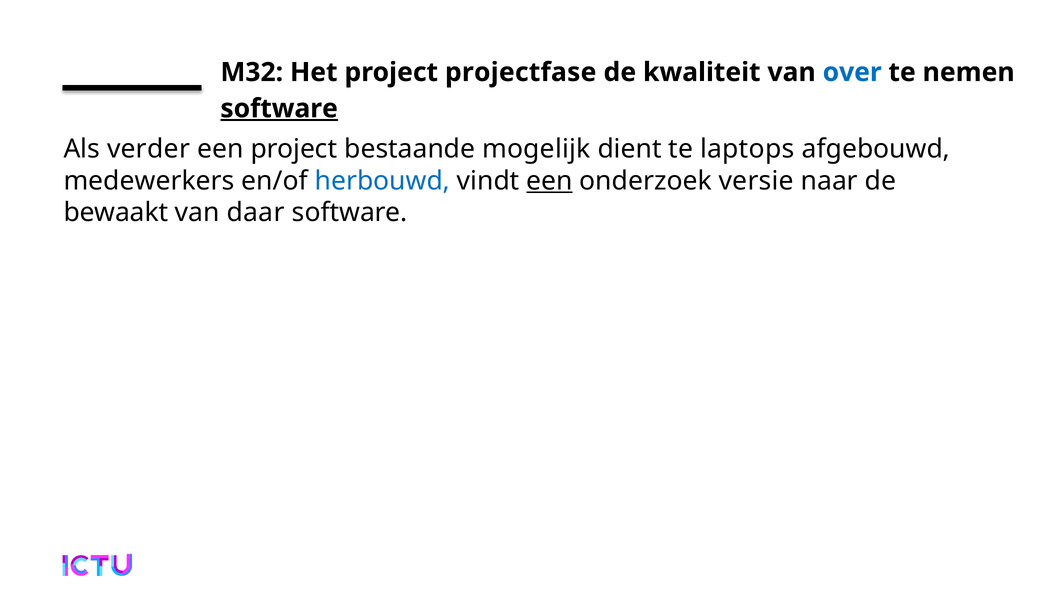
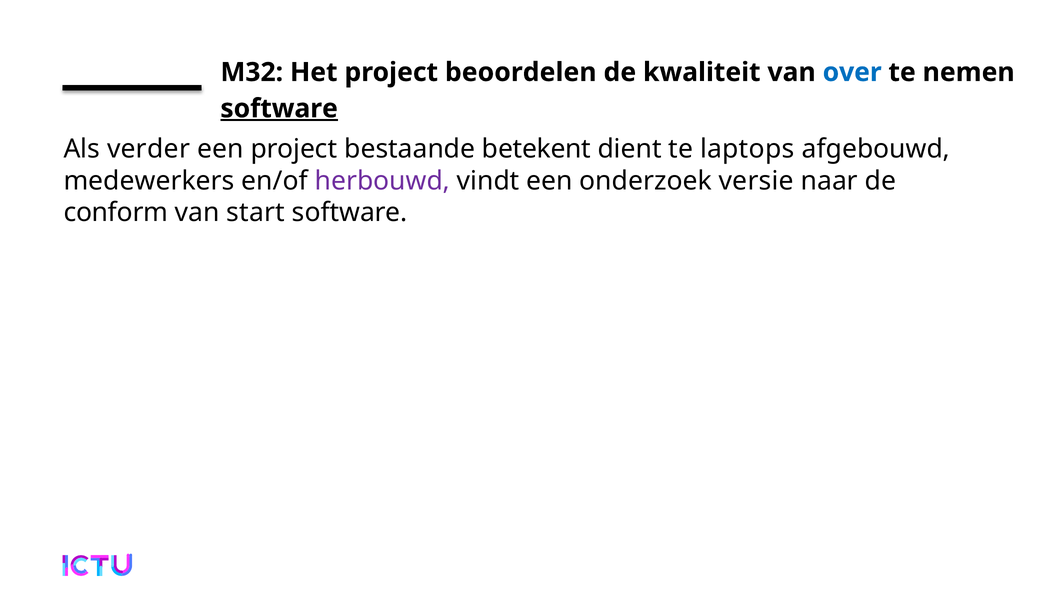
projectfase: projectfase -> beoordelen
mogelijk: mogelijk -> betekent
herbouwd colour: blue -> purple
een at (549, 181) underline: present -> none
bewaakt: bewaakt -> conform
daar: daar -> start
